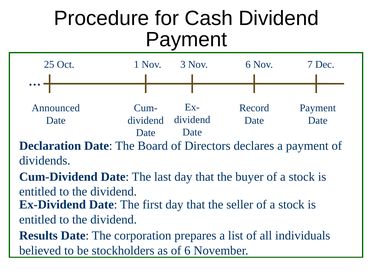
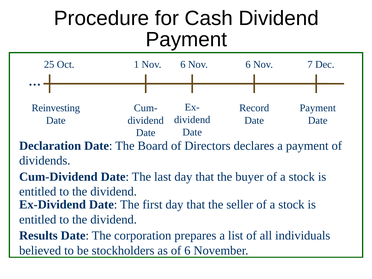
1 Nov 3: 3 -> 6
Announced: Announced -> Reinvesting
